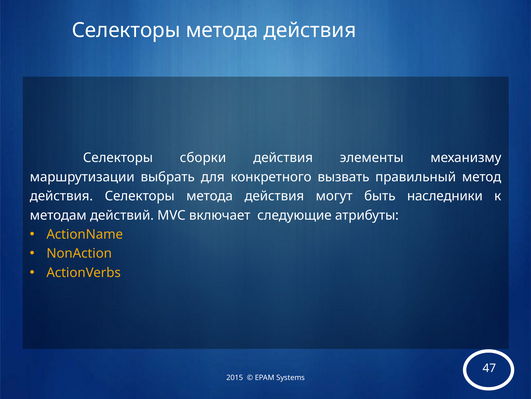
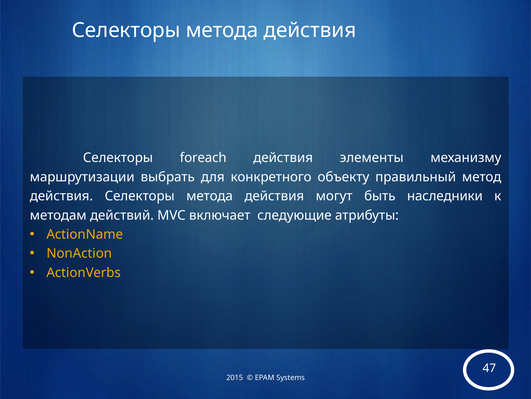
сборки: сборки -> foreach
вызвать: вызвать -> объекту
